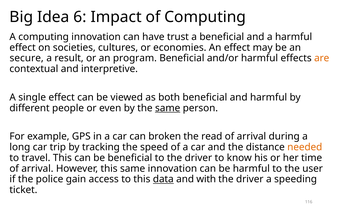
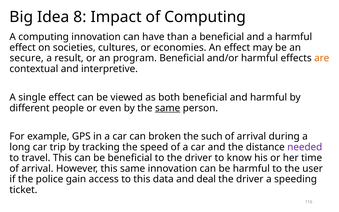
6: 6 -> 8
trust: trust -> than
read: read -> such
needed colour: orange -> purple
data underline: present -> none
with: with -> deal
